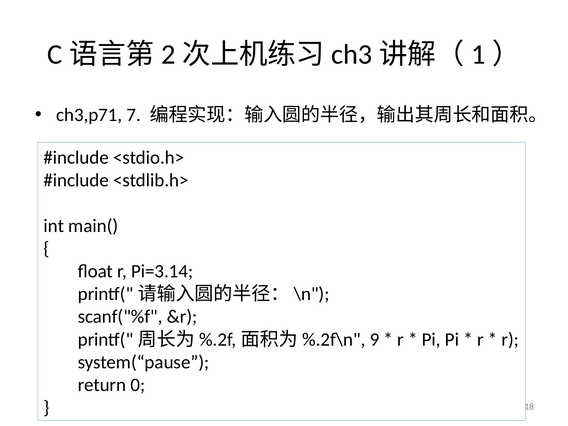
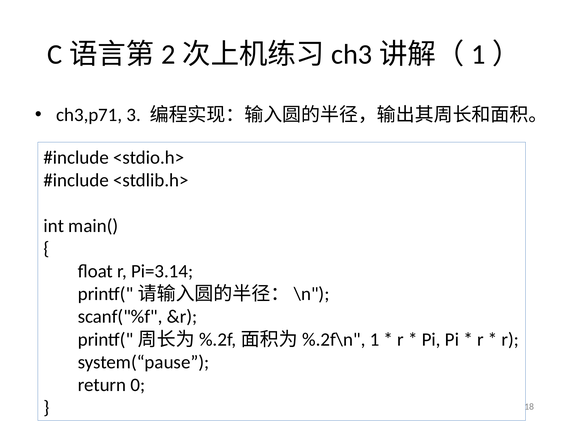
7: 7 -> 3
9: 9 -> 1
